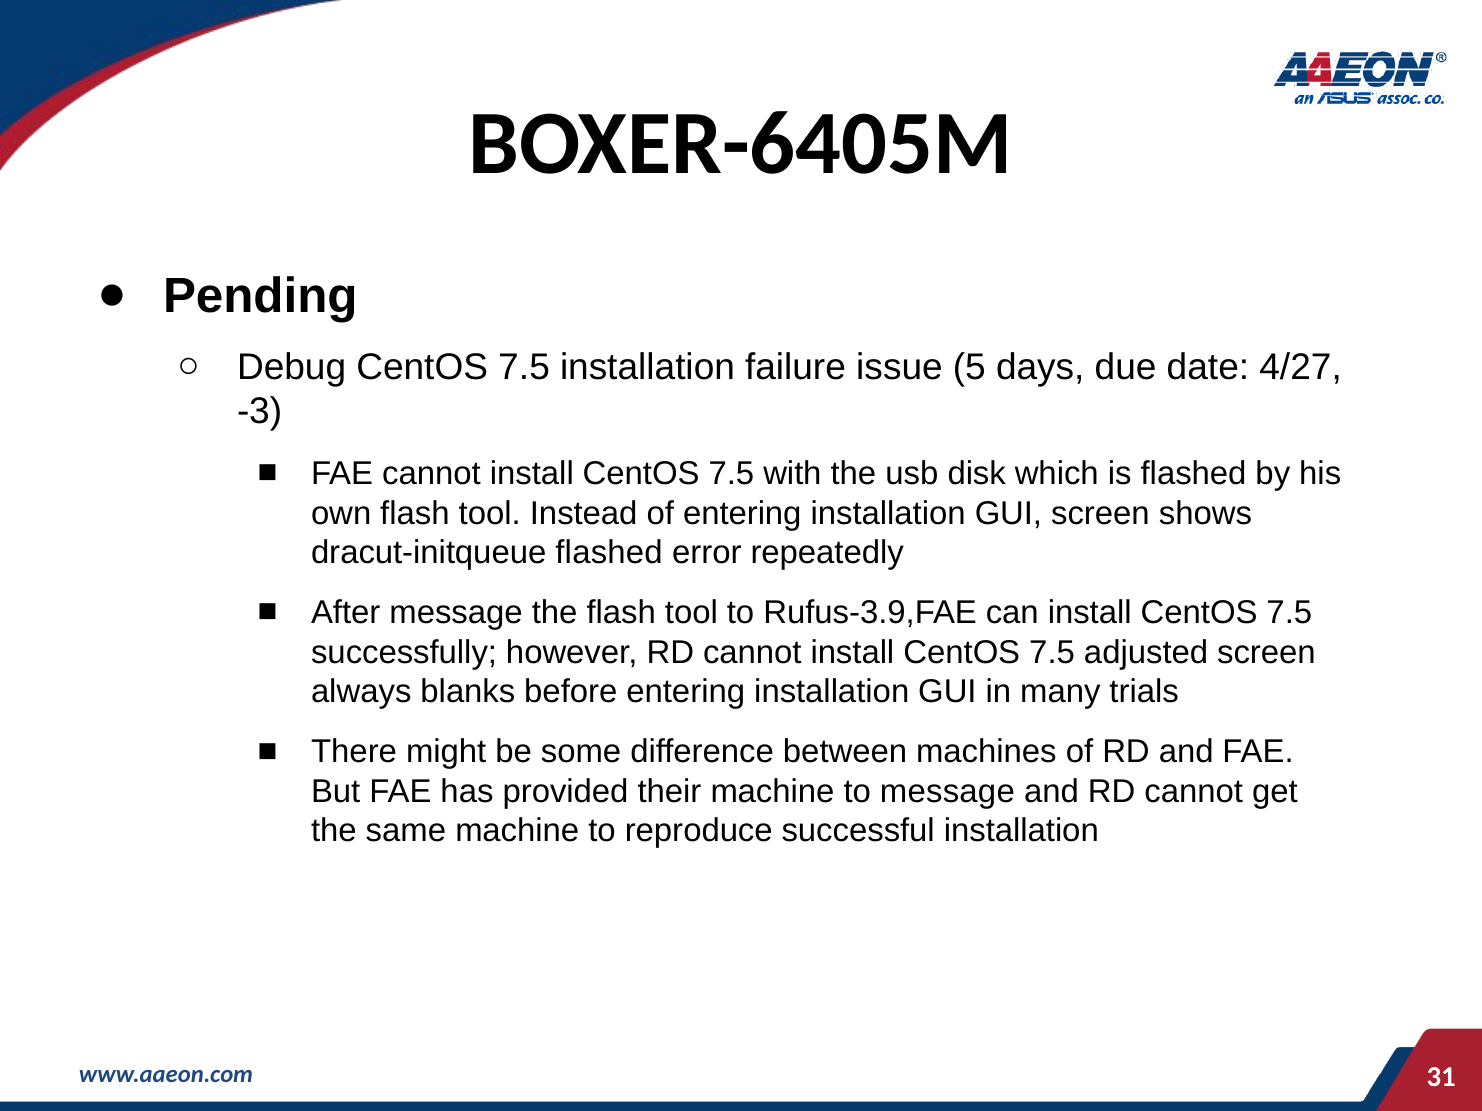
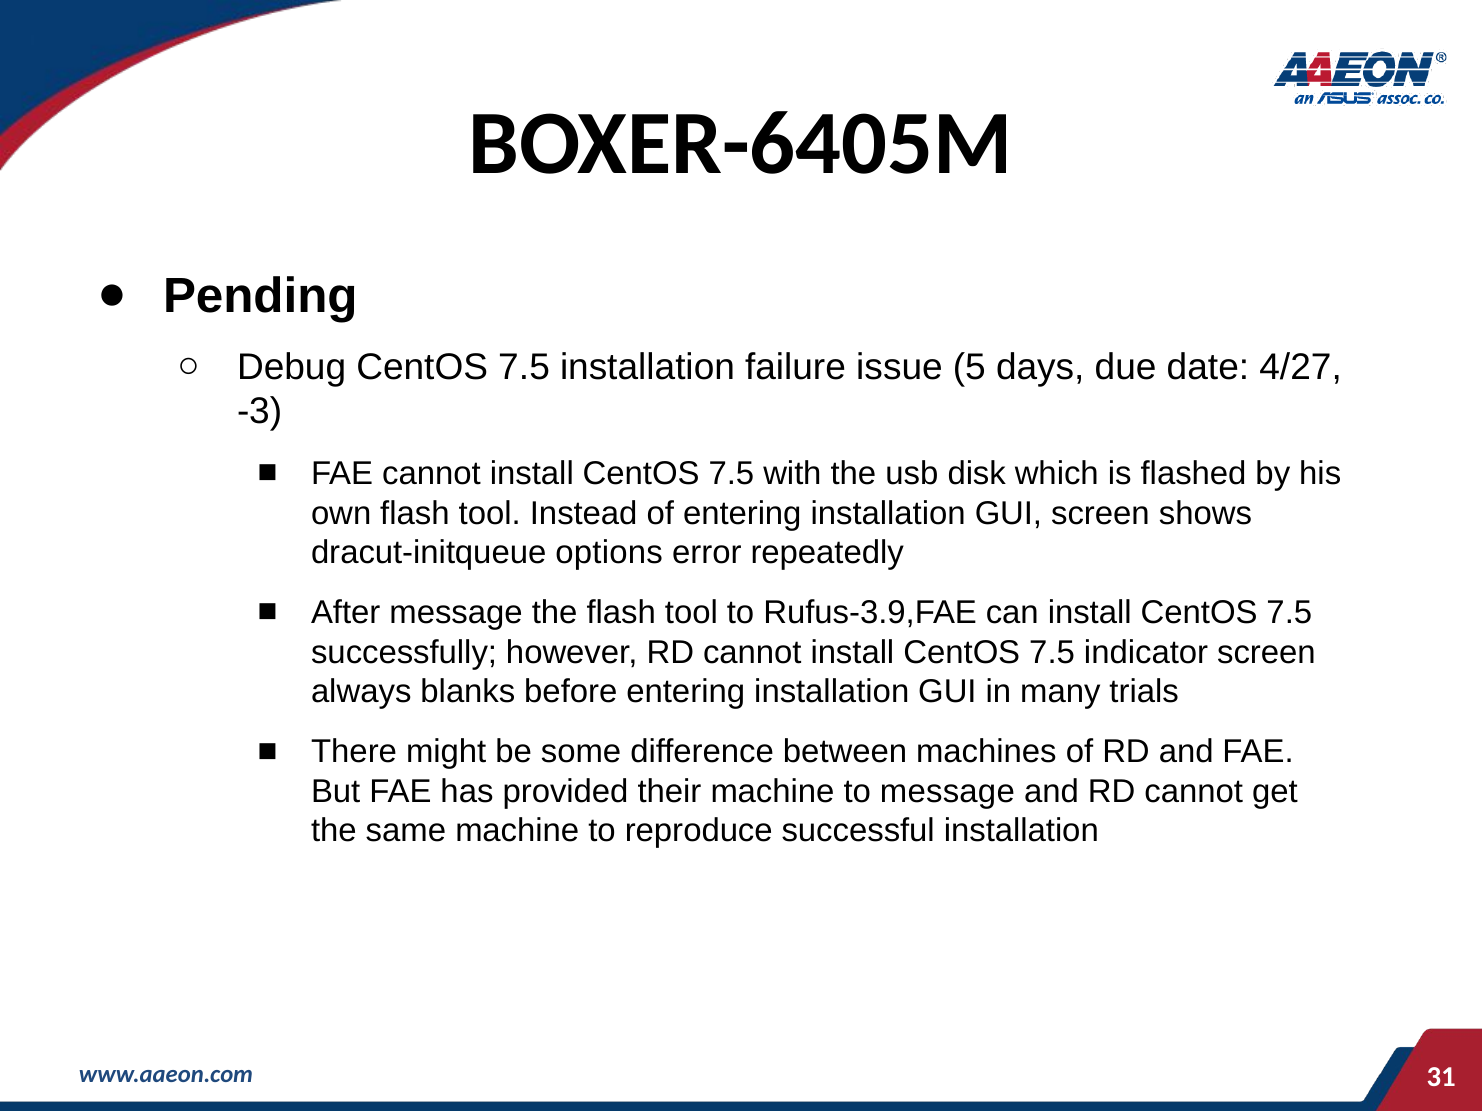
dracut-initqueue flashed: flashed -> options
adjusted: adjusted -> indicator
